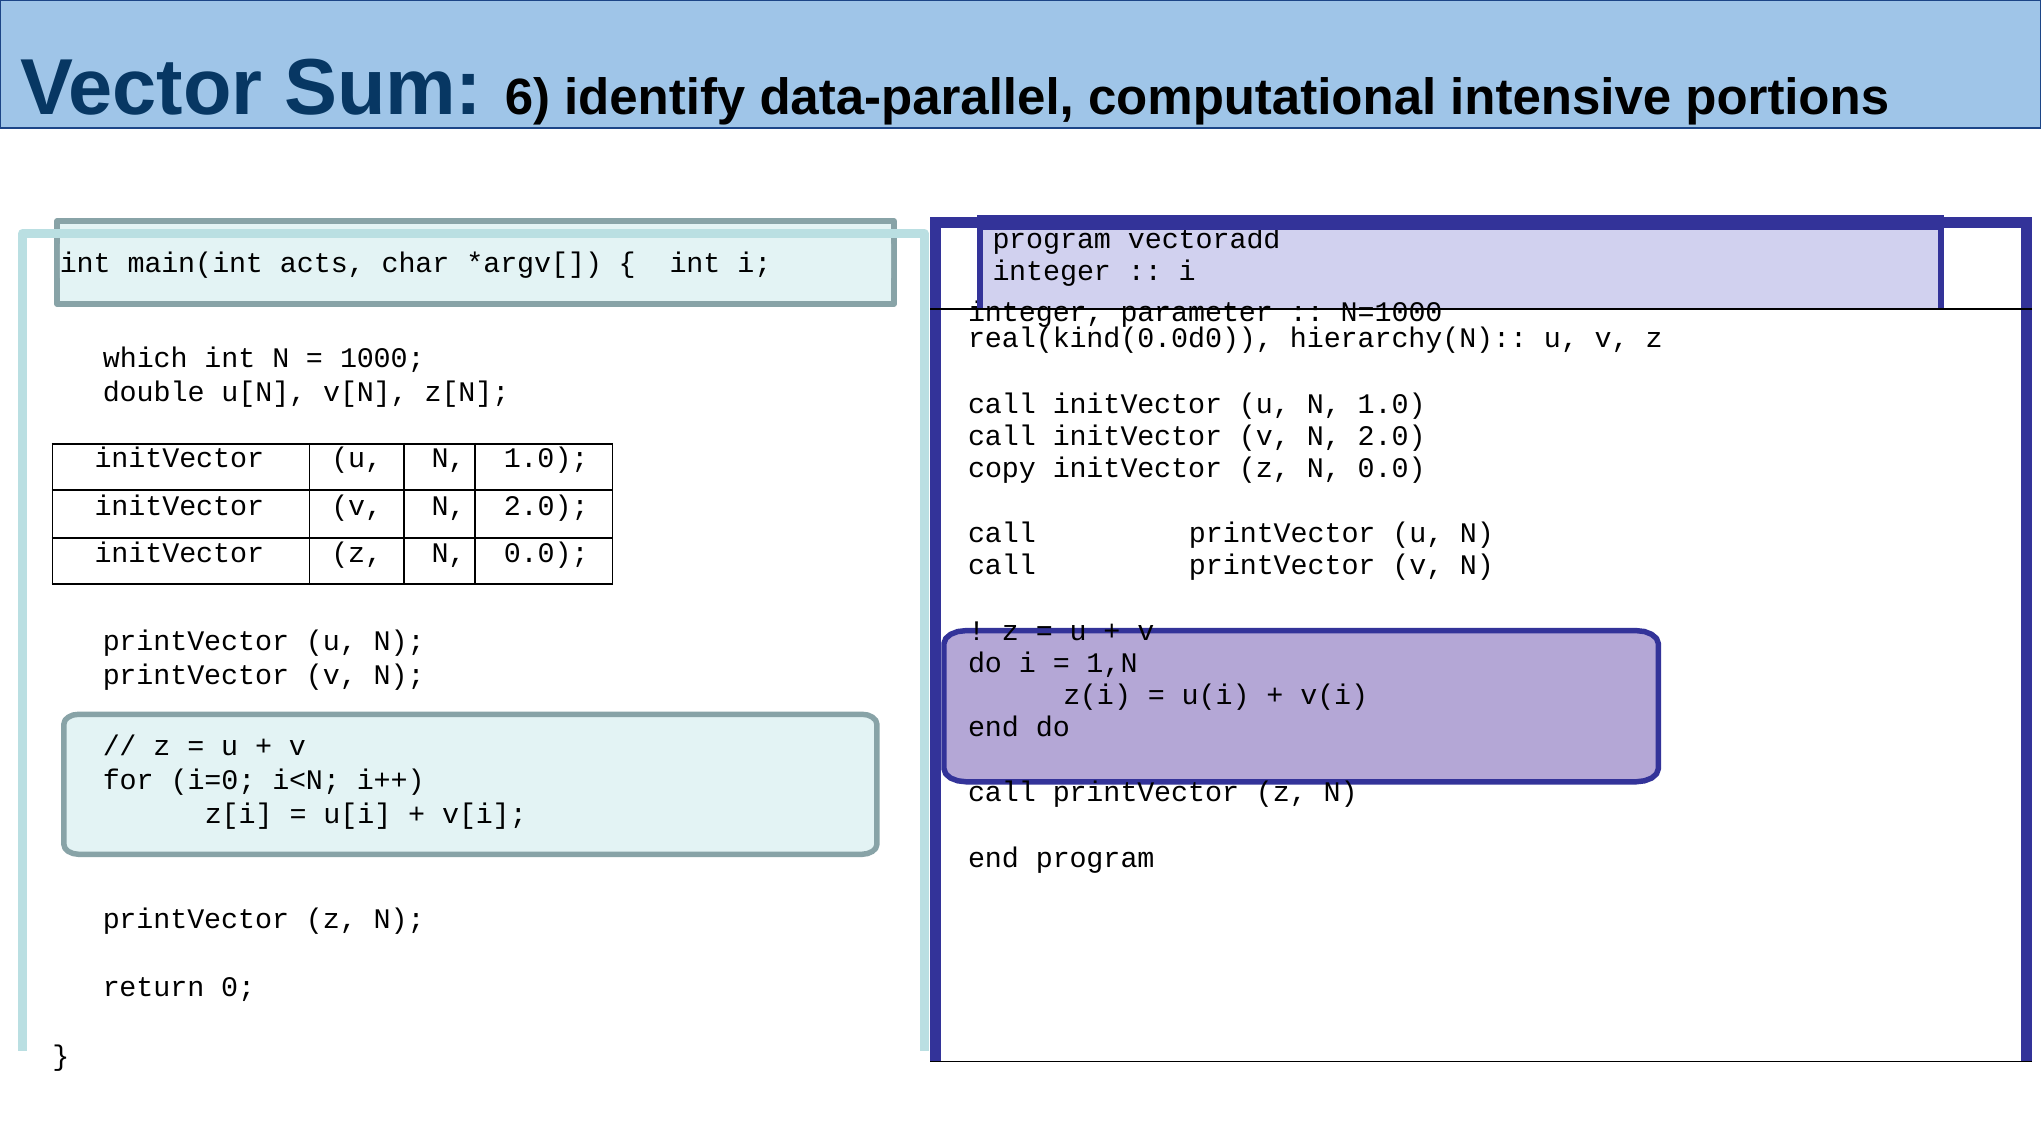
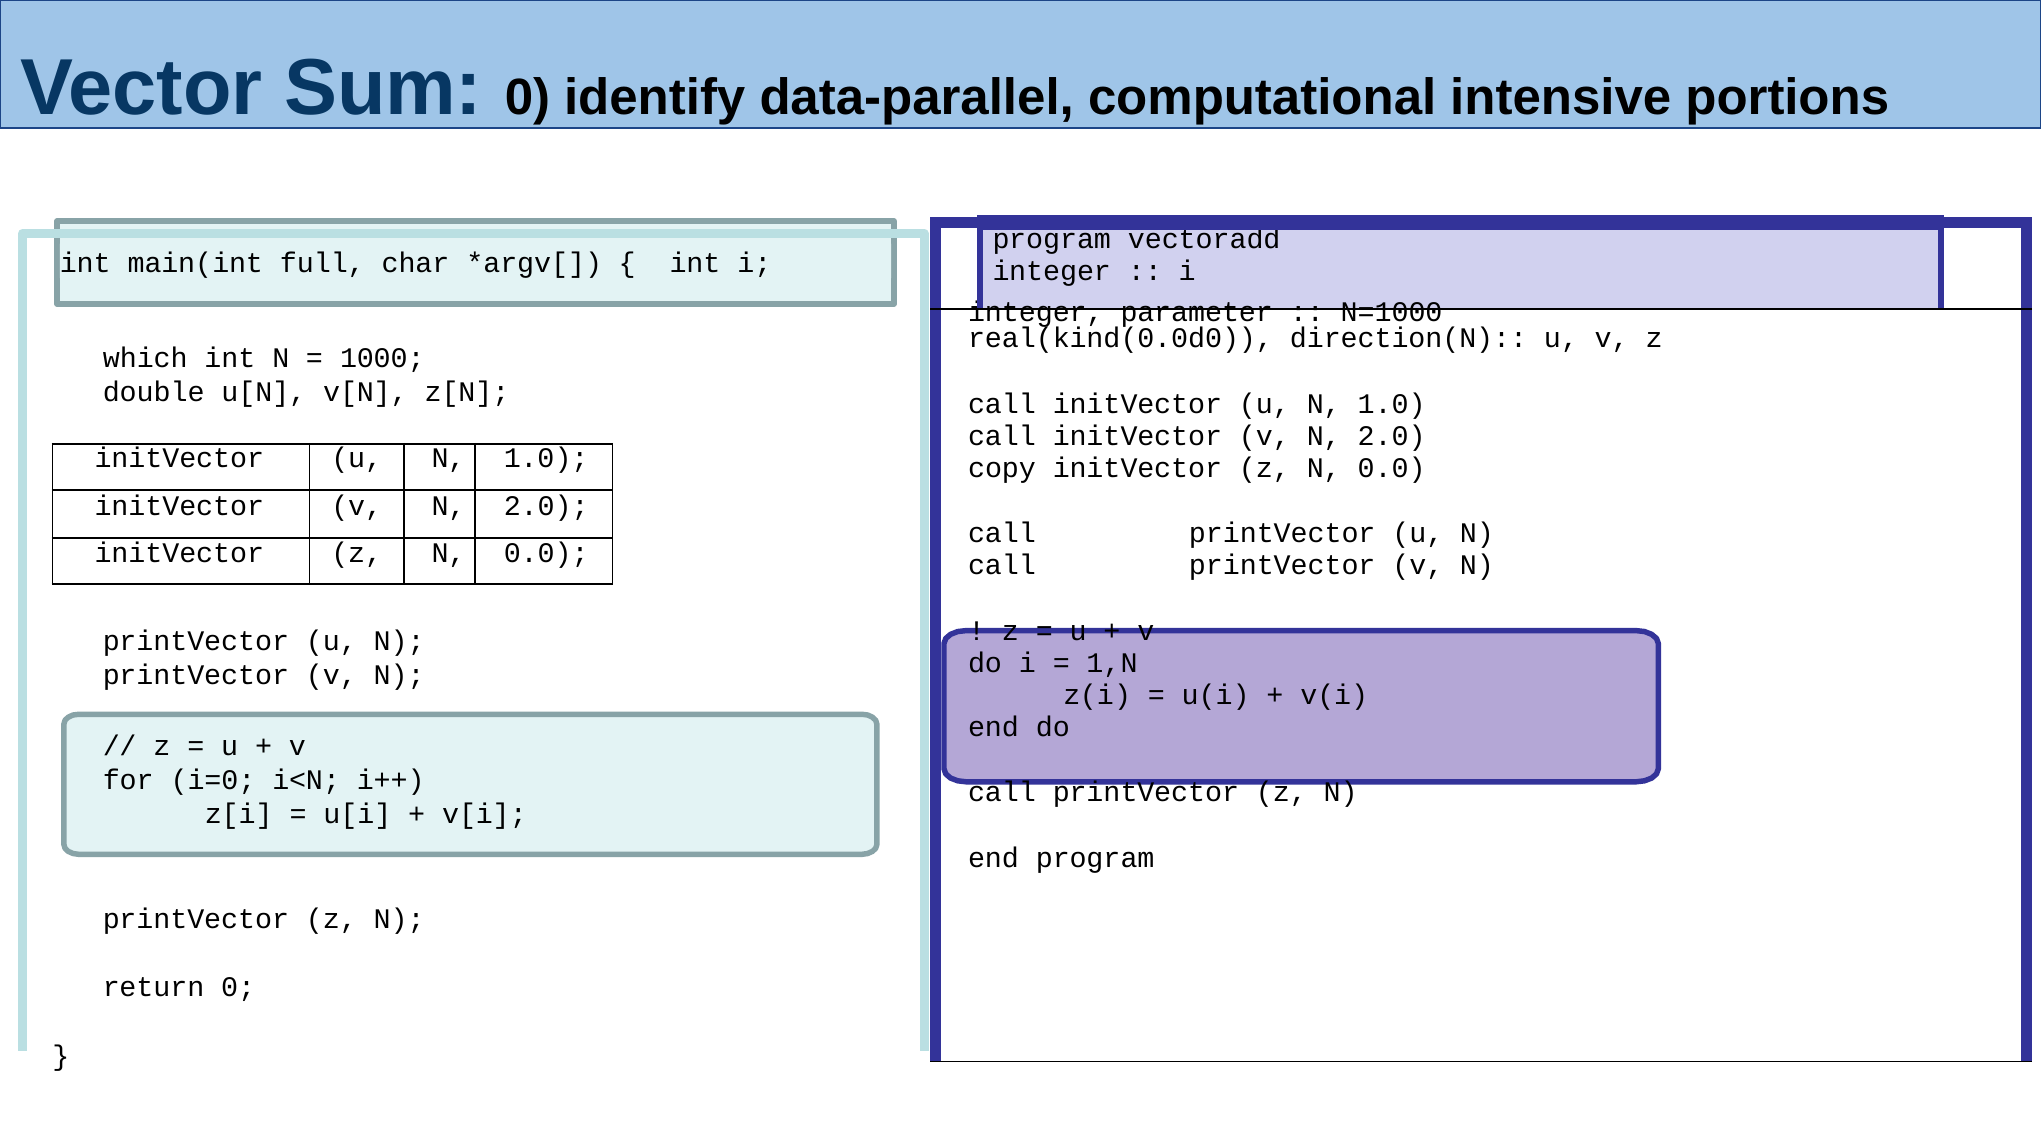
Sum 6: 6 -> 0
acts: acts -> full
hierarchy(N: hierarchy(N -> direction(N
